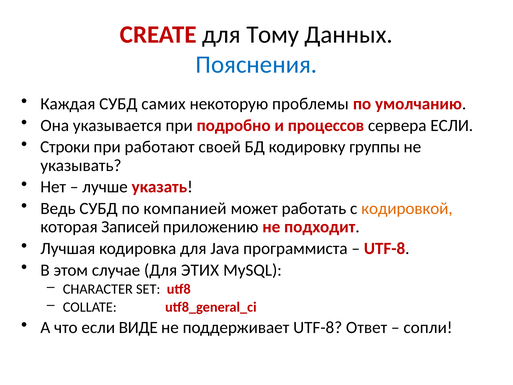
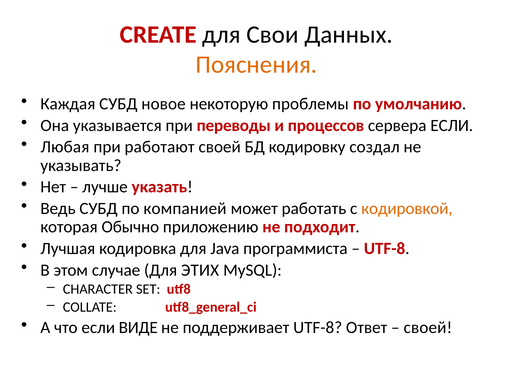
Тому: Тому -> Свои
Пояснения colour: blue -> orange
самих: самих -> новое
подробно: подробно -> переводы
Строки: Строки -> Любая
группы: группы -> создал
Записей: Записей -> Обычно
сопли at (428, 327): сопли -> своей
